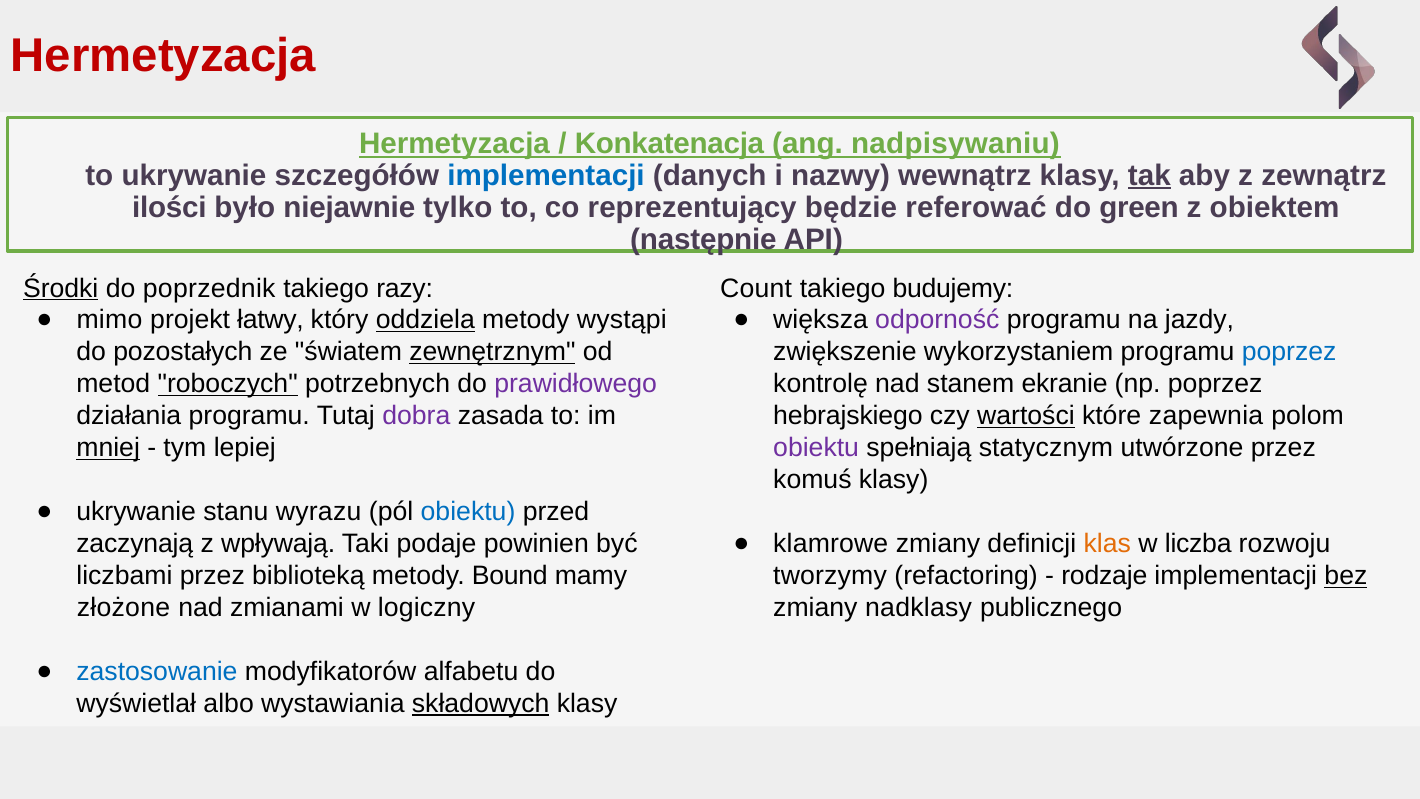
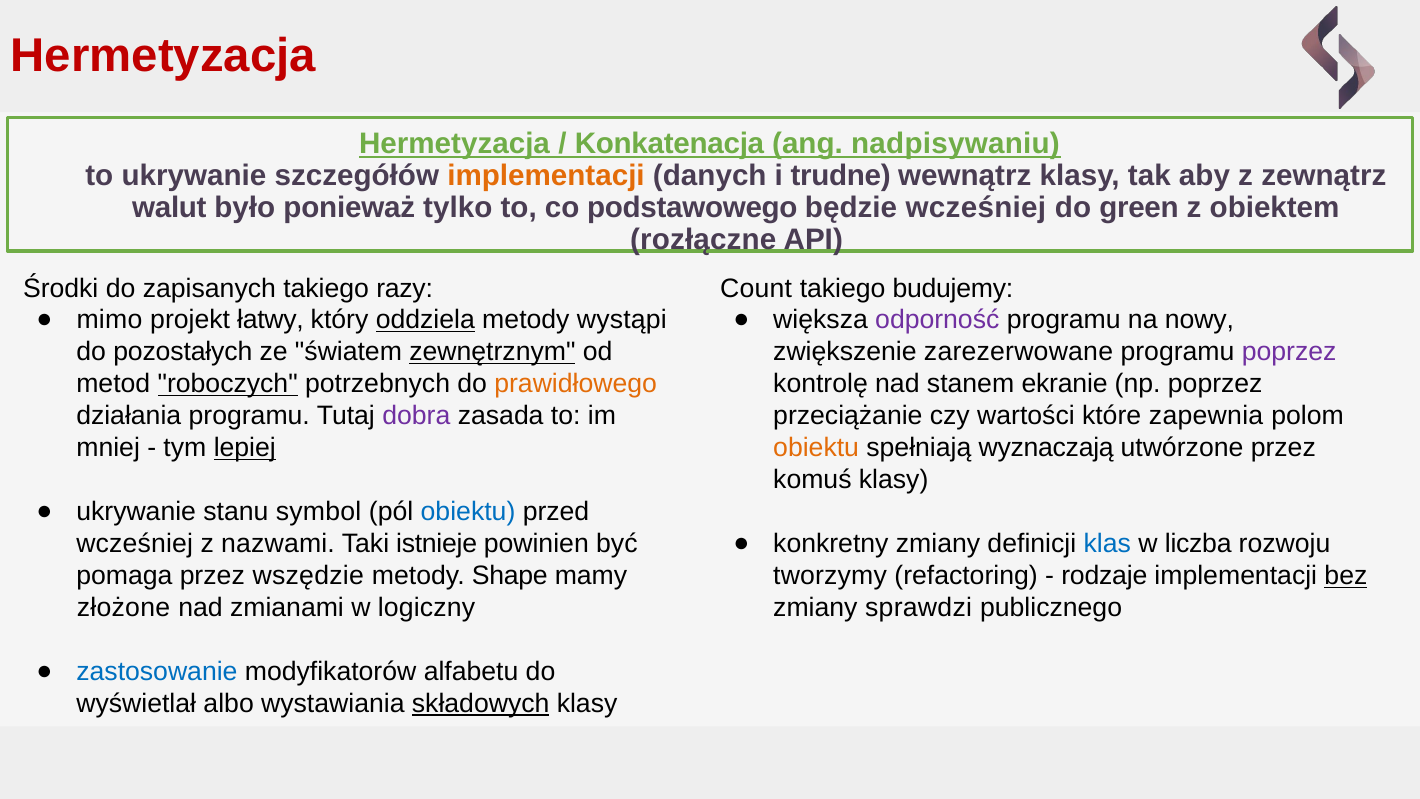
implementacji at (546, 176) colour: blue -> orange
nazwy: nazwy -> trudne
tak underline: present -> none
ilości: ilości -> walut
niejawnie: niejawnie -> ponieważ
reprezentujący: reprezentujący -> podstawowego
będzie referować: referować -> wcześniej
następnie: następnie -> rozłączne
Środki underline: present -> none
poprzednik: poprzednik -> zapisanych
jazdy: jazdy -> nowy
wykorzystaniem: wykorzystaniem -> zarezerwowane
poprzez at (1289, 352) colour: blue -> purple
prawidłowego colour: purple -> orange
hebrajskiego: hebrajskiego -> przeciążanie
wartości underline: present -> none
mniej underline: present -> none
lepiej underline: none -> present
obiektu at (816, 448) colour: purple -> orange
statycznym: statycznym -> wyznaczają
wyrazu: wyrazu -> symbol
klamrowe: klamrowe -> konkretny
klas colour: orange -> blue
zaczynają at (135, 544): zaczynają -> wcześniej
wpływają: wpływają -> nazwami
podaje: podaje -> istnieje
liczbami: liczbami -> pomaga
biblioteką: biblioteką -> wszędzie
Bound: Bound -> Shape
nadklasy: nadklasy -> sprawdzi
